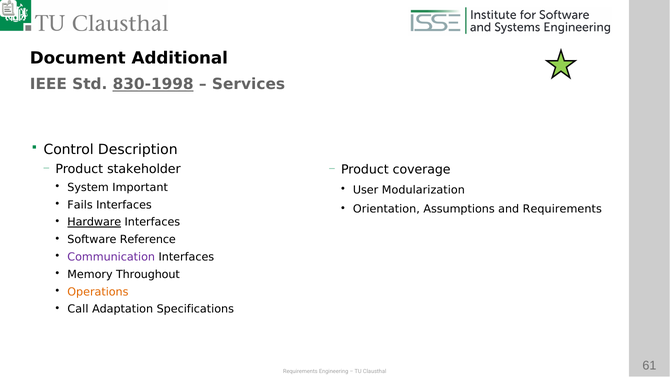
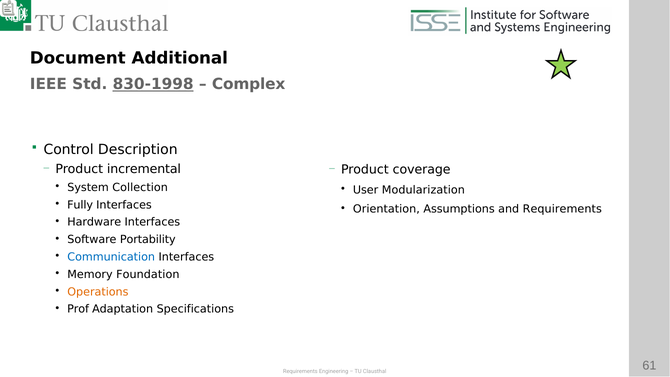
Services: Services -> Complex
stakeholder: stakeholder -> incremental
Important: Important -> Collection
Fails: Fails -> Fully
Hardware underline: present -> none
Reference: Reference -> Portability
Communication colour: purple -> blue
Throughout: Throughout -> Foundation
Call: Call -> Prof
